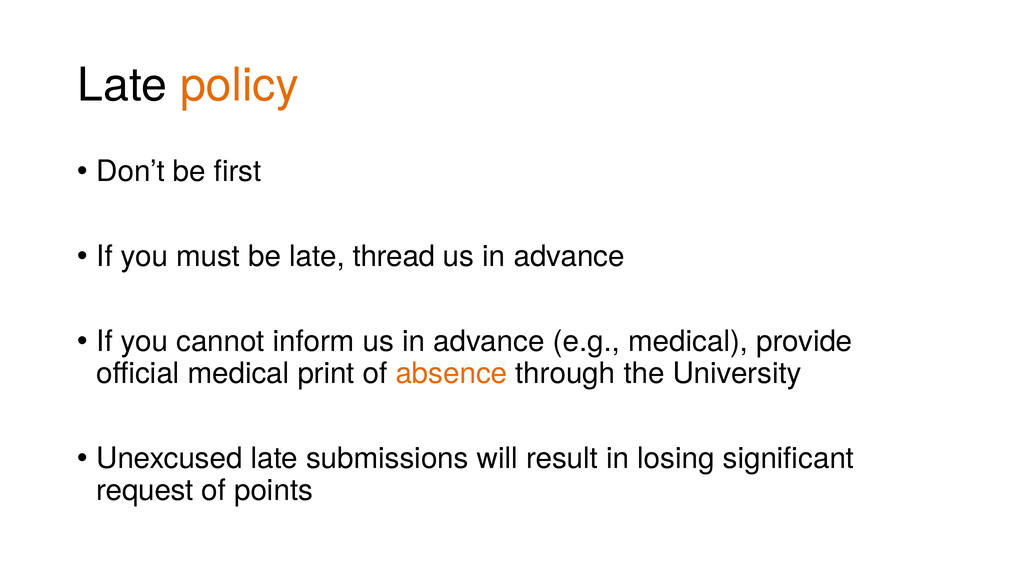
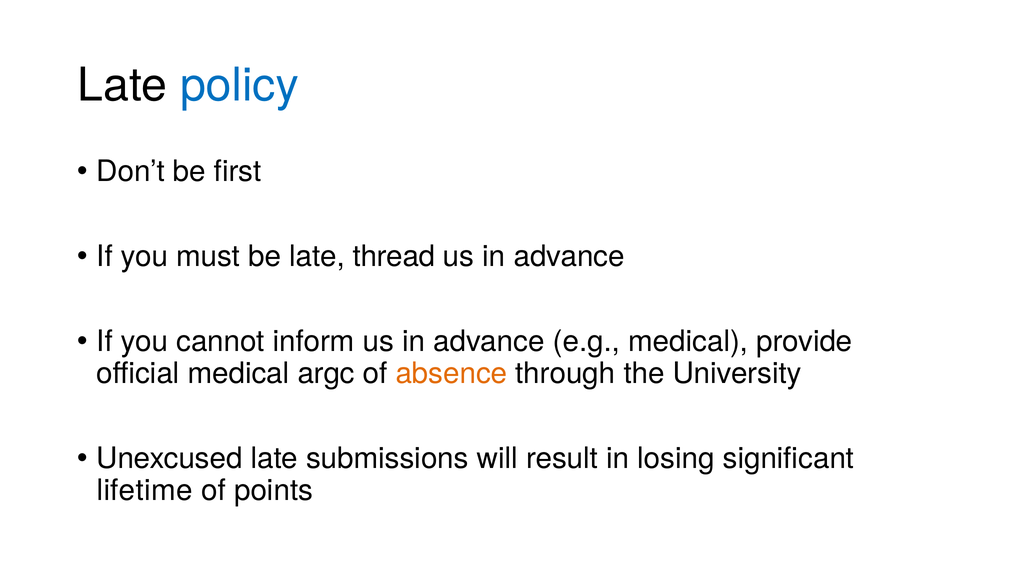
policy colour: orange -> blue
print: print -> argc
request: request -> lifetime
